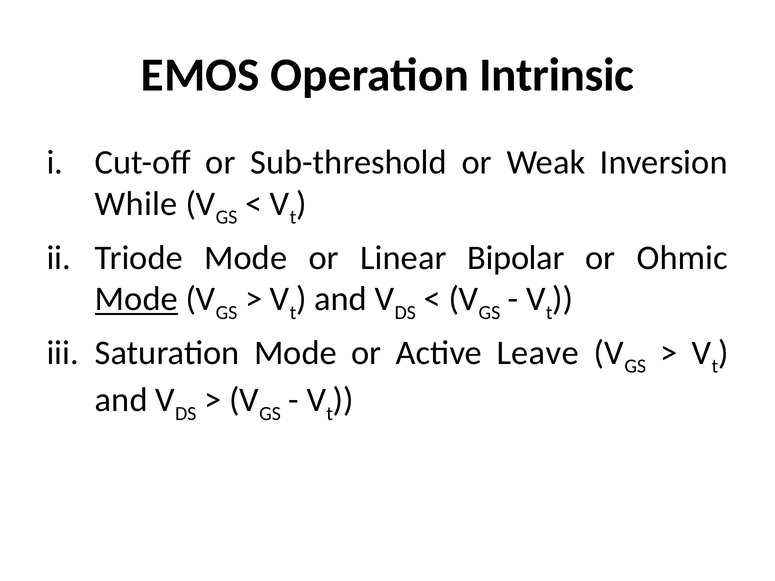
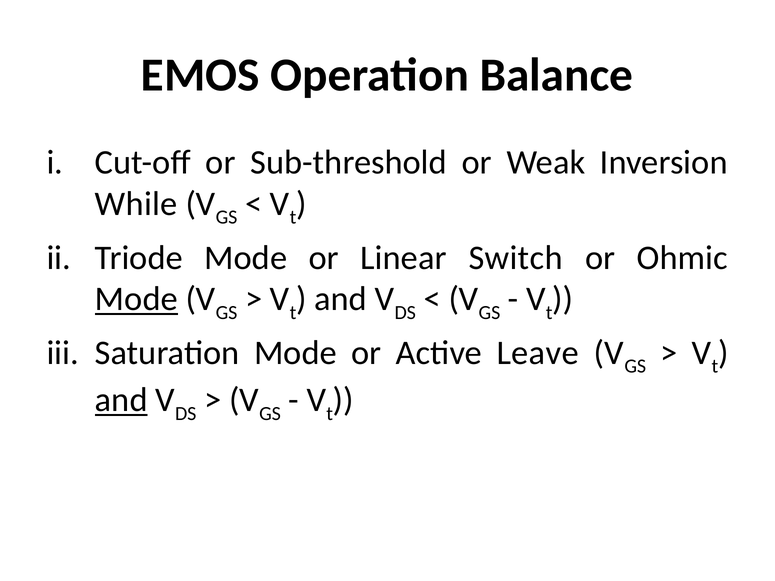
Intrinsic: Intrinsic -> Balance
Bipolar: Bipolar -> Switch
and at (121, 400) underline: none -> present
